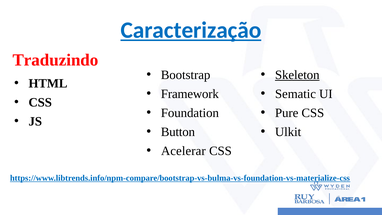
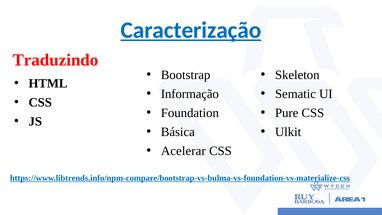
Skeleton underline: present -> none
Framework: Framework -> Informação
Button: Button -> Básica
